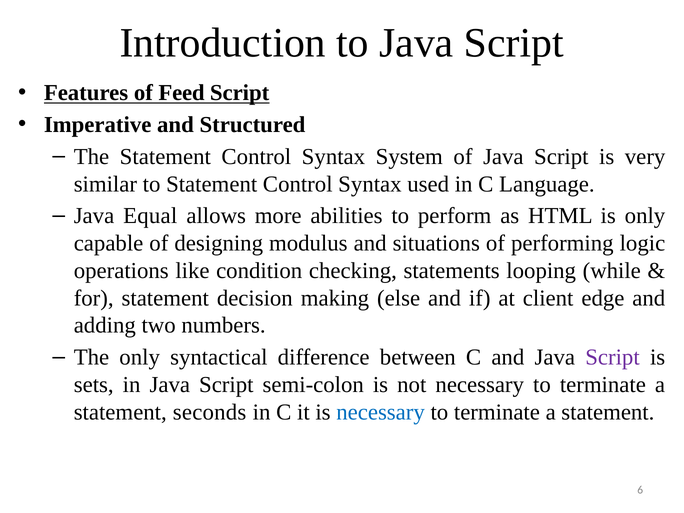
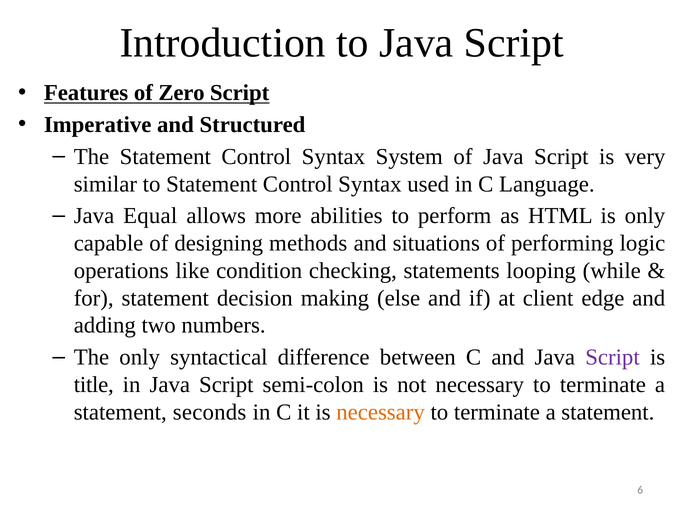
Feed: Feed -> Zero
modulus: modulus -> methods
sets: sets -> title
necessary at (381, 412) colour: blue -> orange
